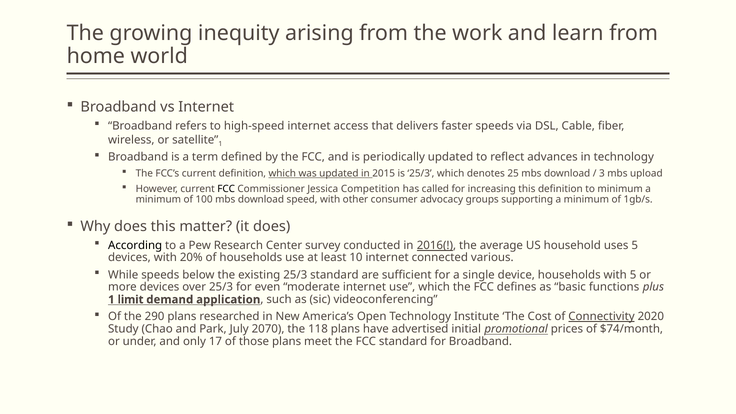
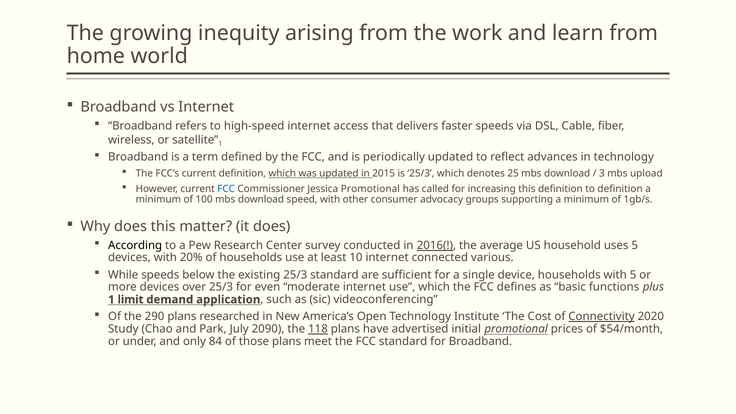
FCC at (226, 189) colour: black -> blue
Jessica Competition: Competition -> Promotional
to minimum: minimum -> definition
2070: 2070 -> 2090
118 underline: none -> present
$74/month: $74/month -> $54/month
17: 17 -> 84
